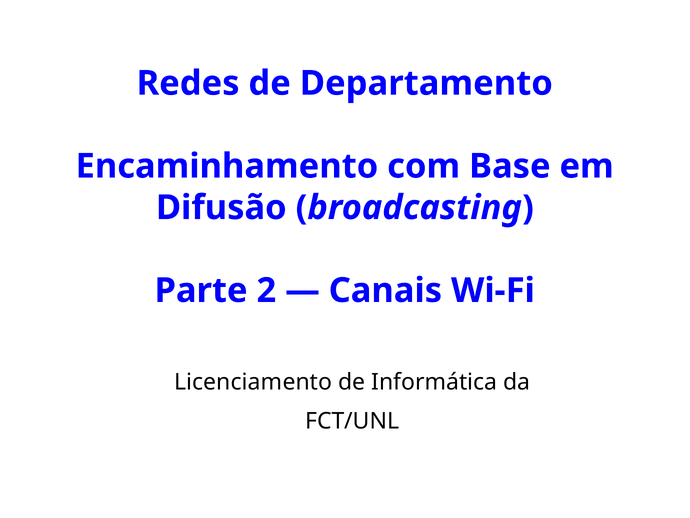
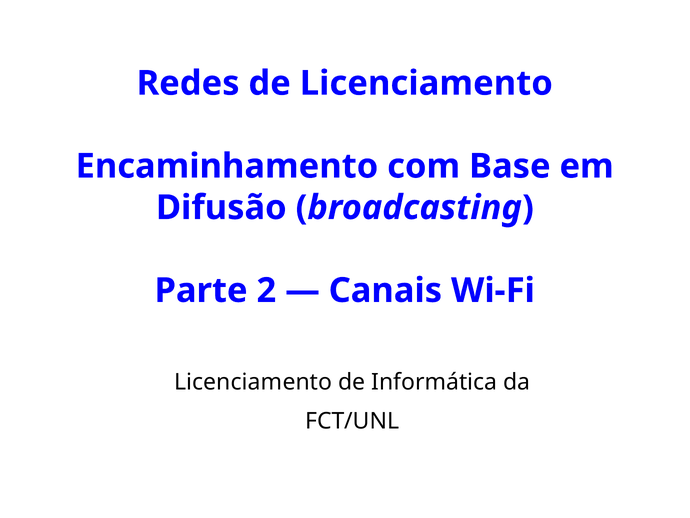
de Departamento: Departamento -> Licenciamento
